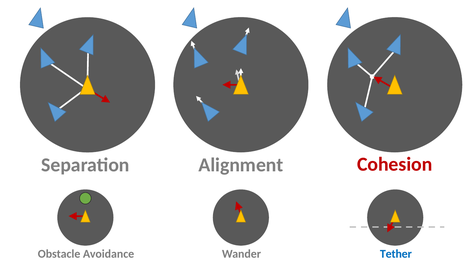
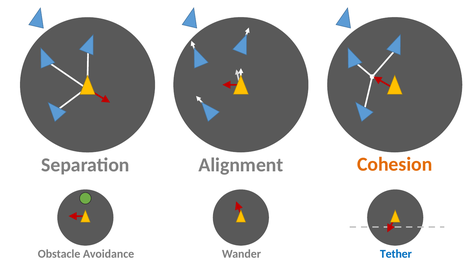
Cohesion colour: red -> orange
